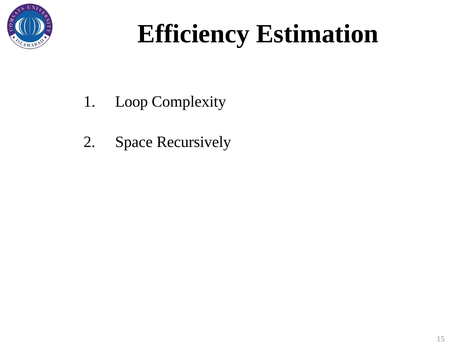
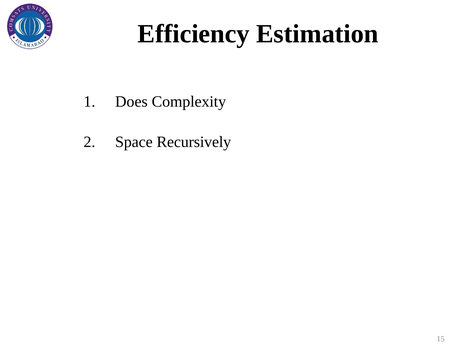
Loop: Loop -> Does
